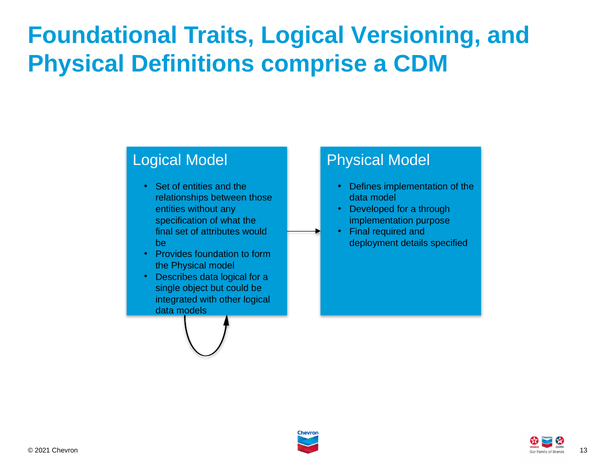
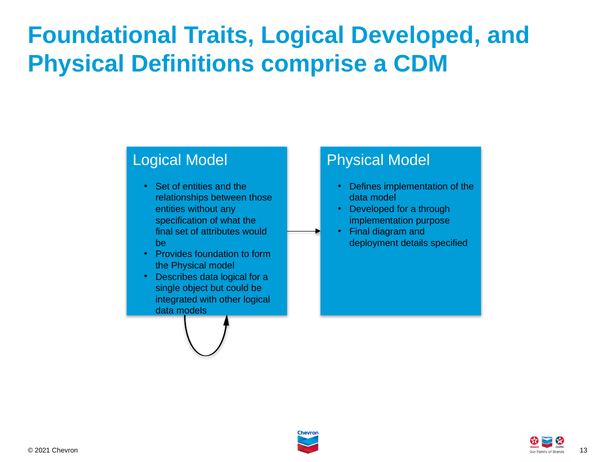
Logical Versioning: Versioning -> Developed
required: required -> diagram
